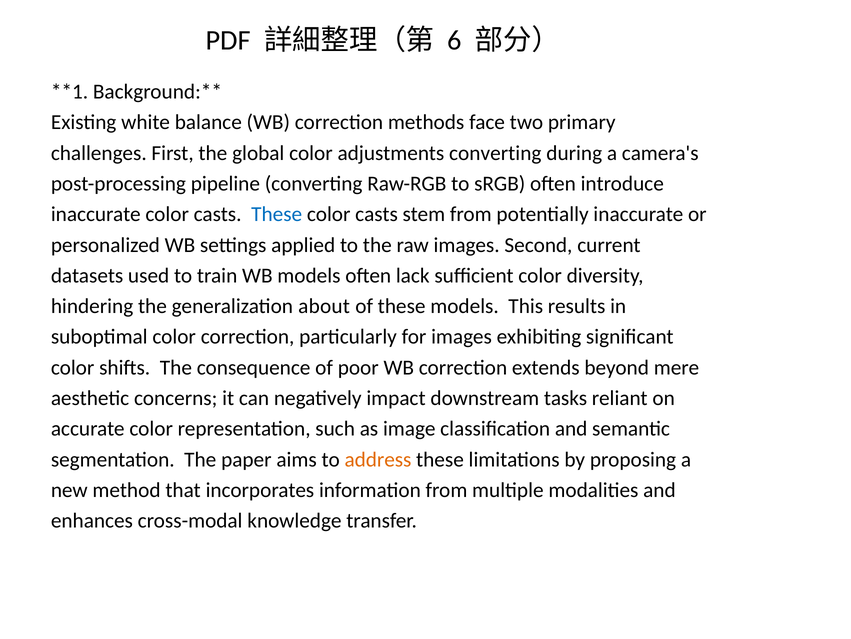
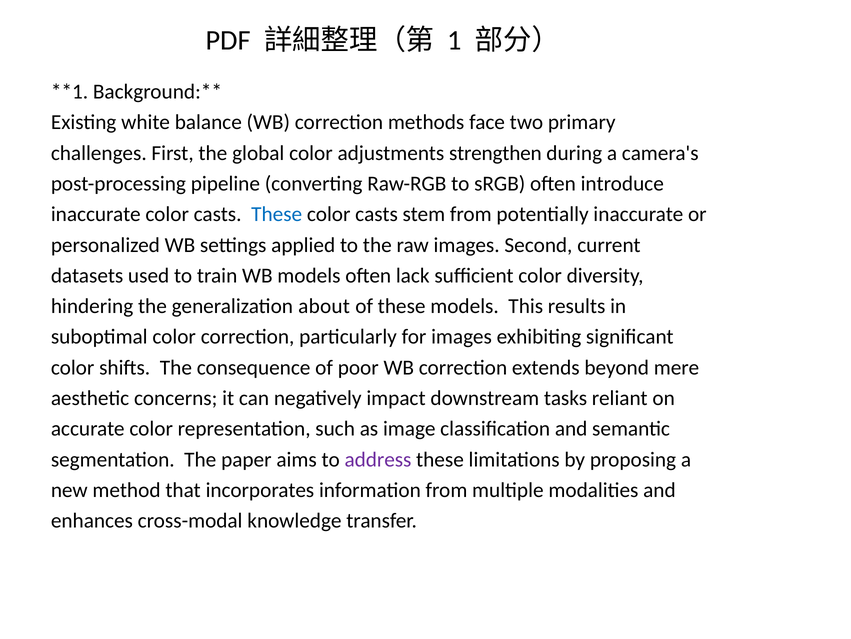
6: 6 -> 1
adjustments converting: converting -> strengthen
address colour: orange -> purple
